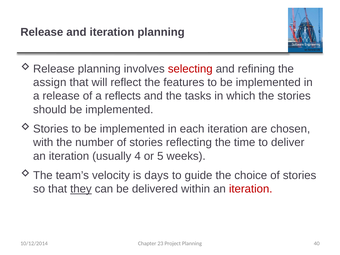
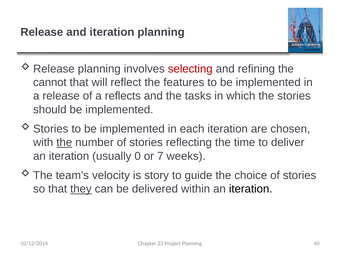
assign: assign -> cannot
the at (64, 142) underline: none -> present
4: 4 -> 0
5: 5 -> 7
days: days -> story
iteration at (251, 189) colour: red -> black
